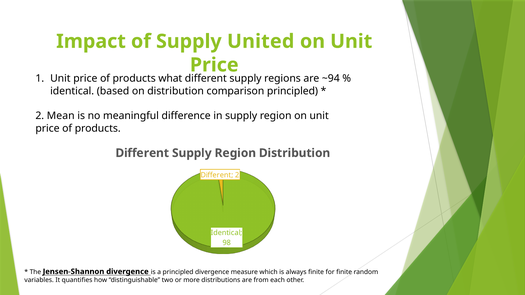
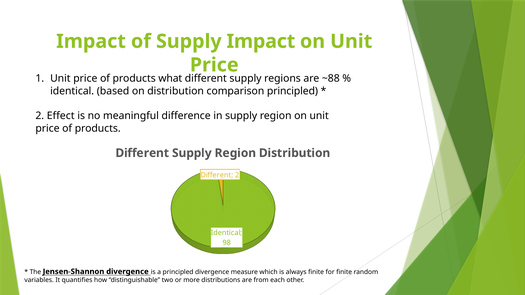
Supply United: United -> Impact
~94: ~94 -> ~88
Mean: Mean -> Effect
